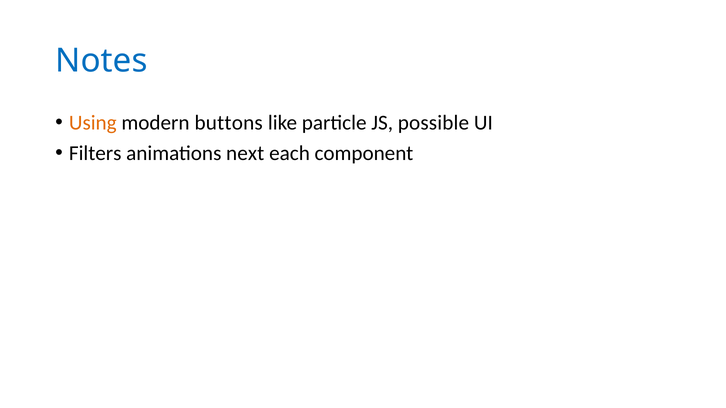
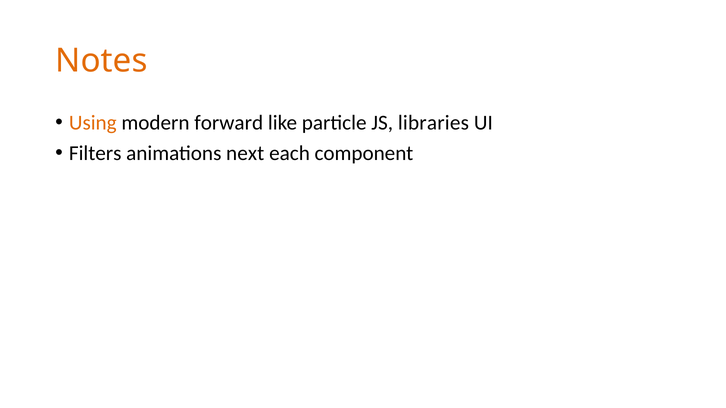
Notes colour: blue -> orange
buttons: buttons -> forward
possible: possible -> libraries
